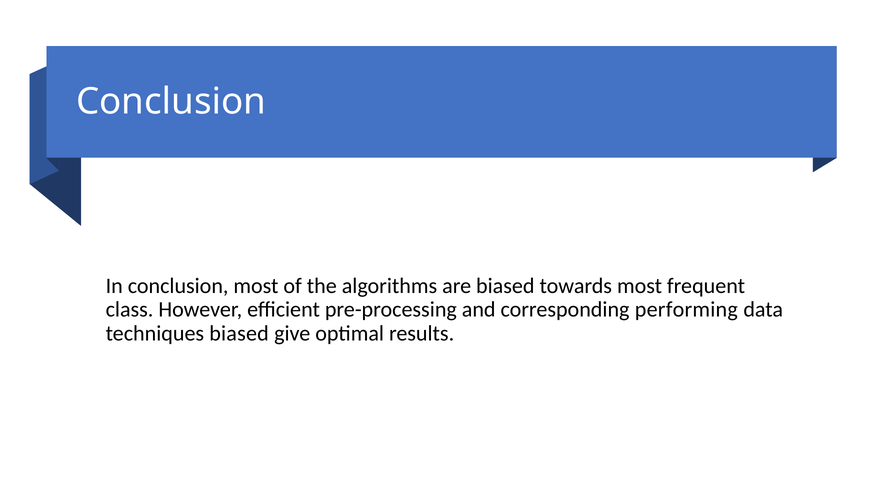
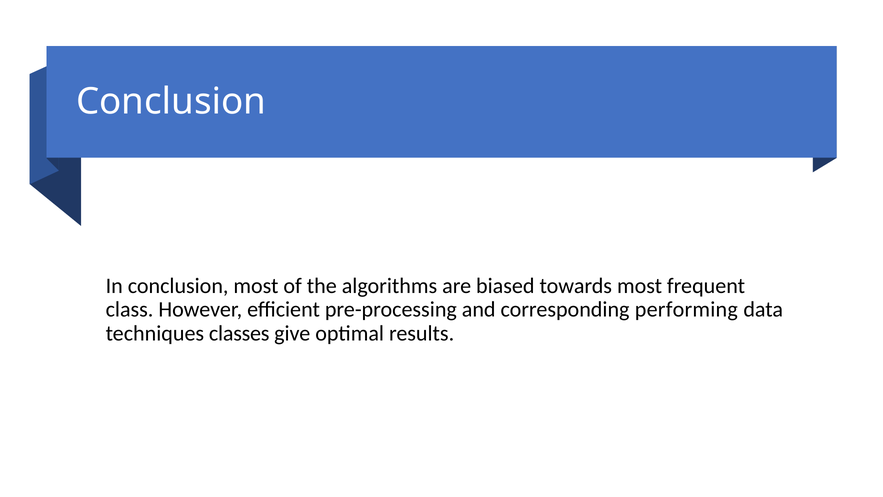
techniques biased: biased -> classes
